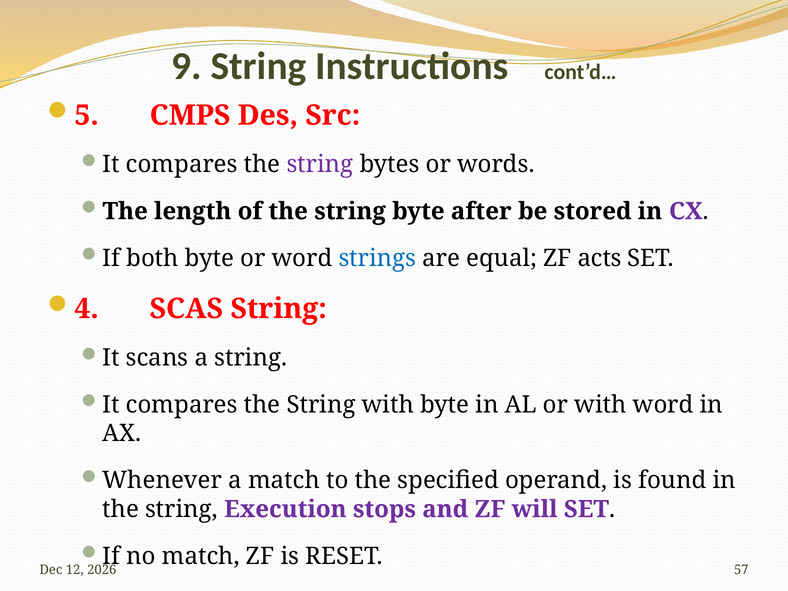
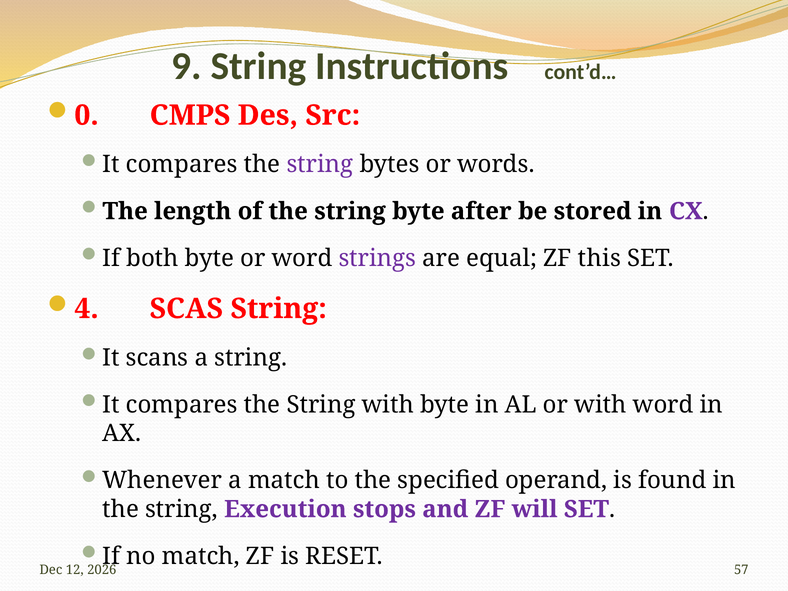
5: 5 -> 0
strings colour: blue -> purple
acts: acts -> this
